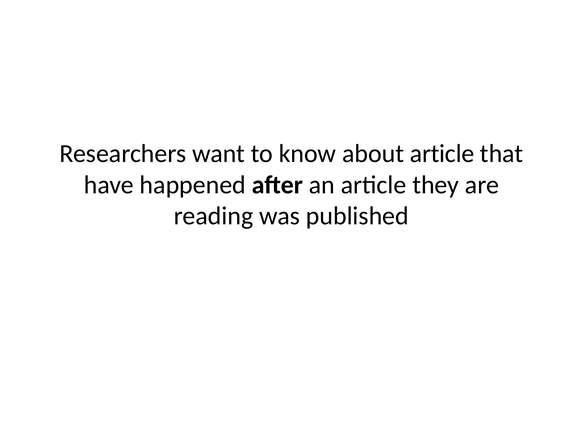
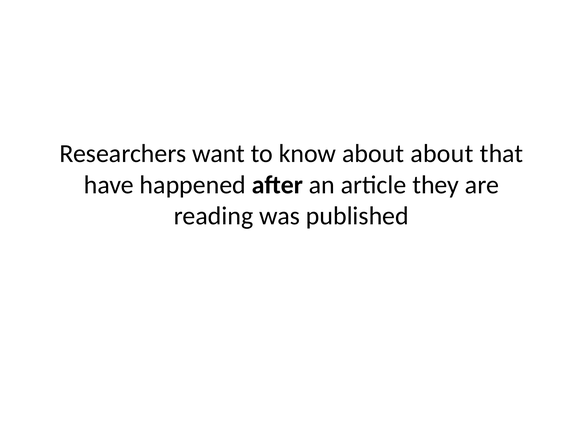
about article: article -> about
